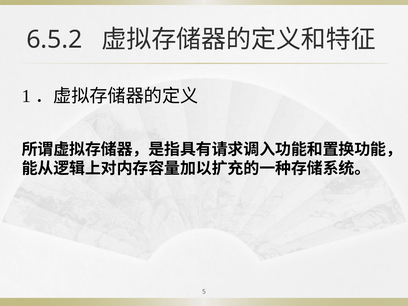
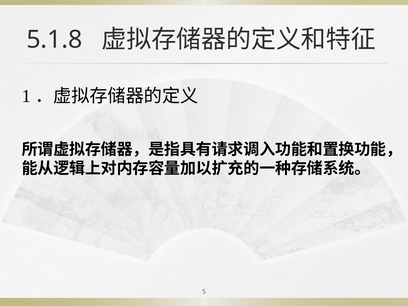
6.5.2: 6.5.2 -> 5.1.8
